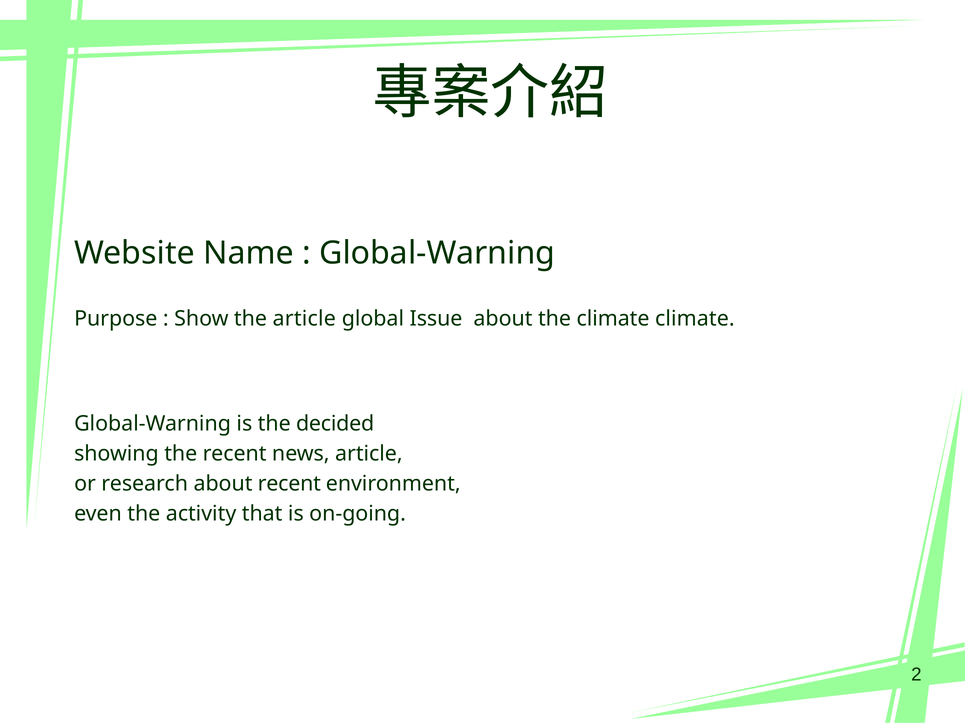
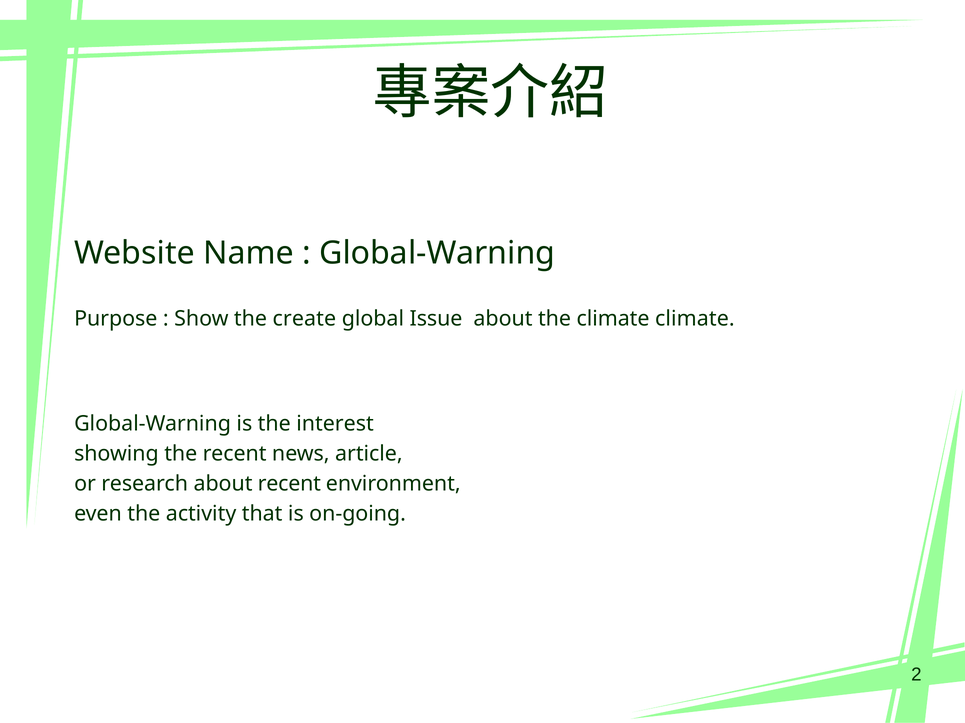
the article: article -> create
decided: decided -> interest
